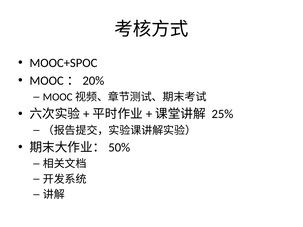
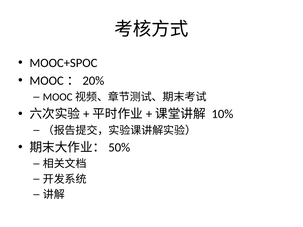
25%: 25% -> 10%
